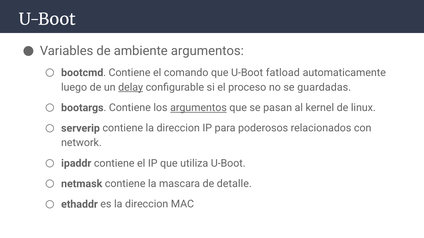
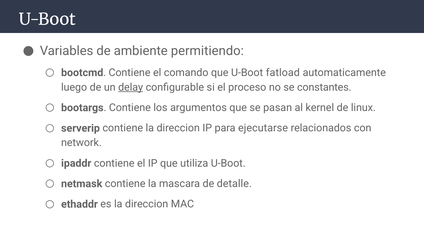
ambiente argumentos: argumentos -> permitiendo
guardadas: guardadas -> constantes
argumentos at (199, 108) underline: present -> none
poderosos: poderosos -> ejecutarse
